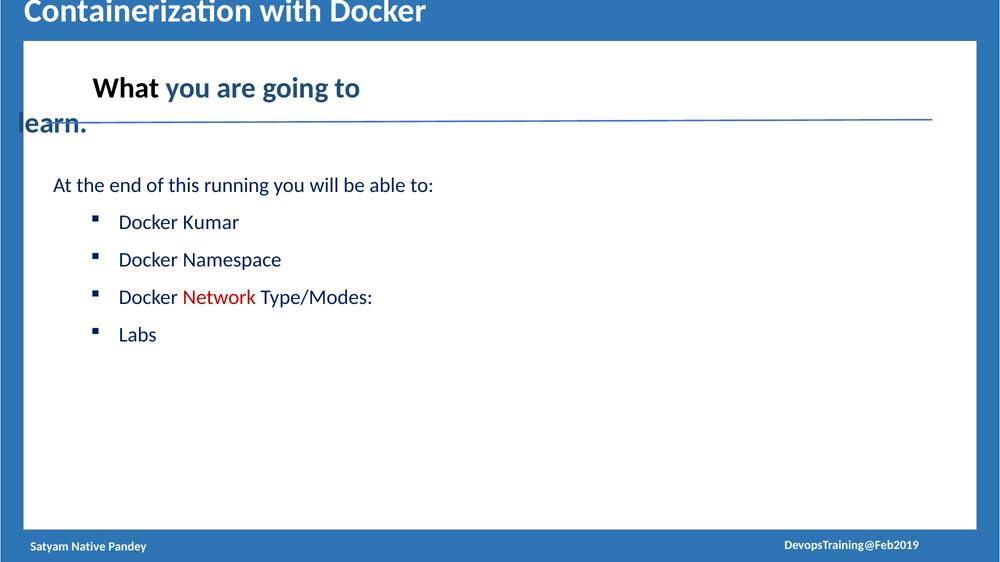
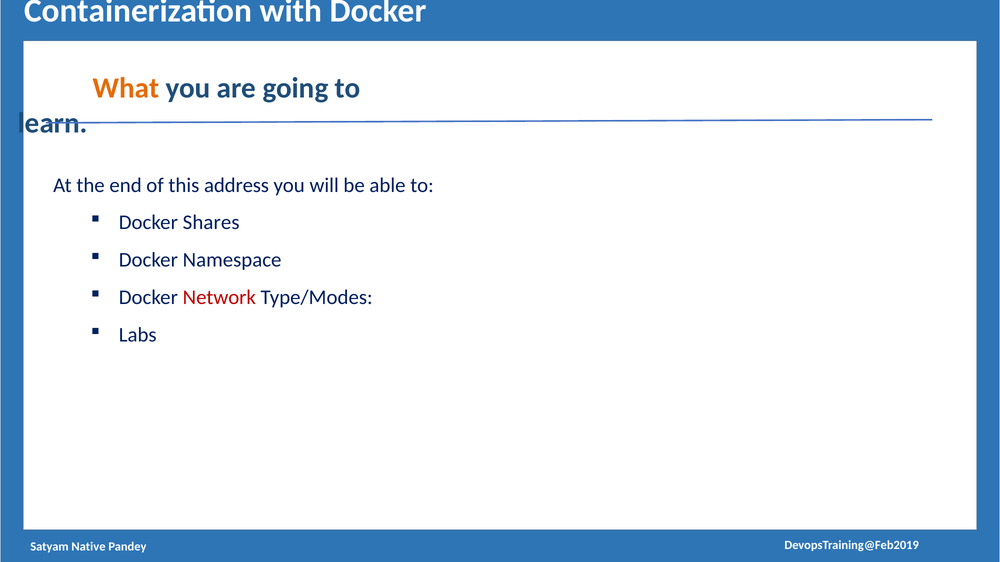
What colour: black -> orange
running: running -> address
Kumar: Kumar -> Shares
